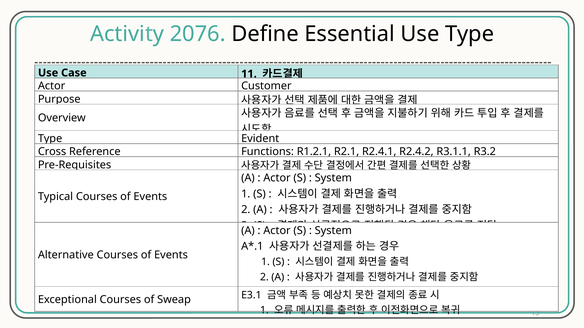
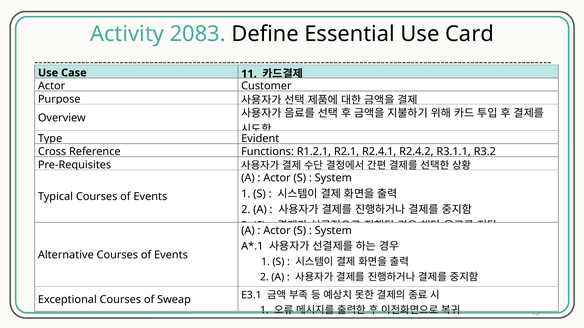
2076: 2076 -> 2083
Use Type: Type -> Card
